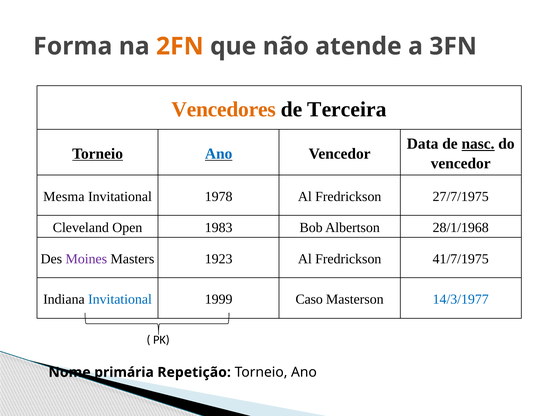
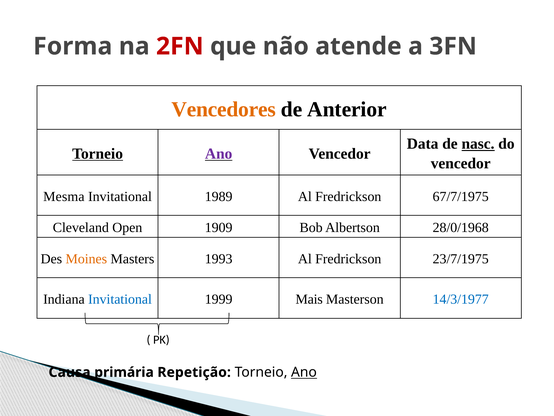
2FN colour: orange -> red
Terceira: Terceira -> Anterior
Ano at (219, 153) colour: blue -> purple
1978: 1978 -> 1989
27/7/1975: 27/7/1975 -> 67/7/1975
1983: 1983 -> 1909
28/1/1968: 28/1/1968 -> 28/0/1968
Moines colour: purple -> orange
1923: 1923 -> 1993
41/7/1975: 41/7/1975 -> 23/7/1975
Caso: Caso -> Mais
Nome: Nome -> Causa
Ano at (304, 372) underline: none -> present
